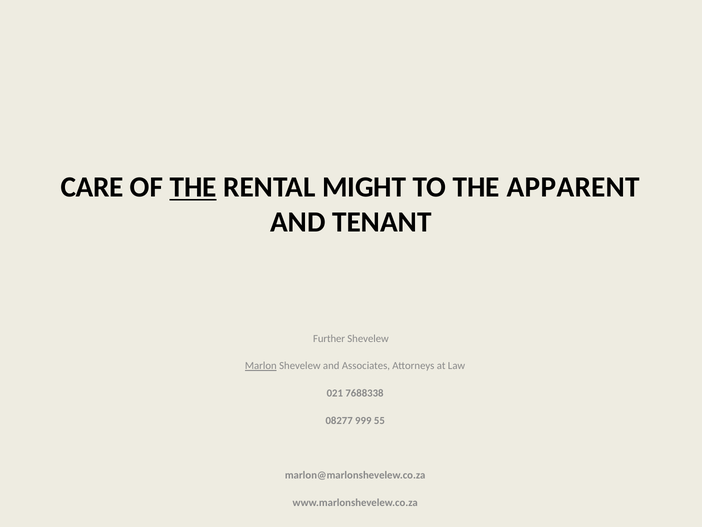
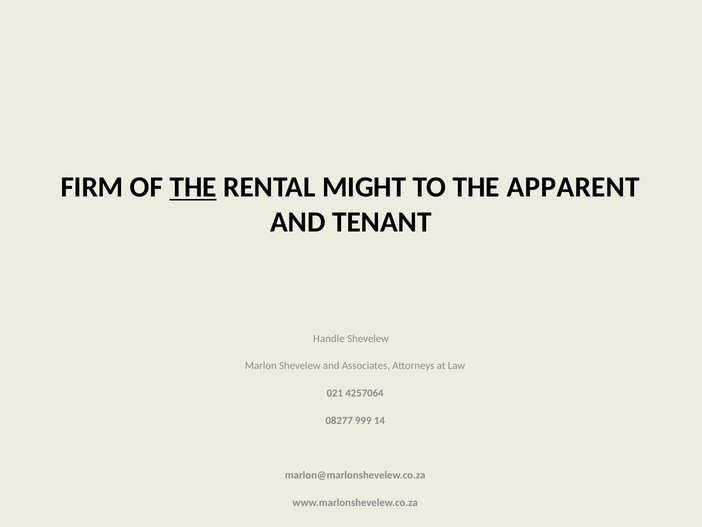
CARE: CARE -> FIRM
Further: Further -> Handle
Marlon underline: present -> none
7688338: 7688338 -> 4257064
55: 55 -> 14
